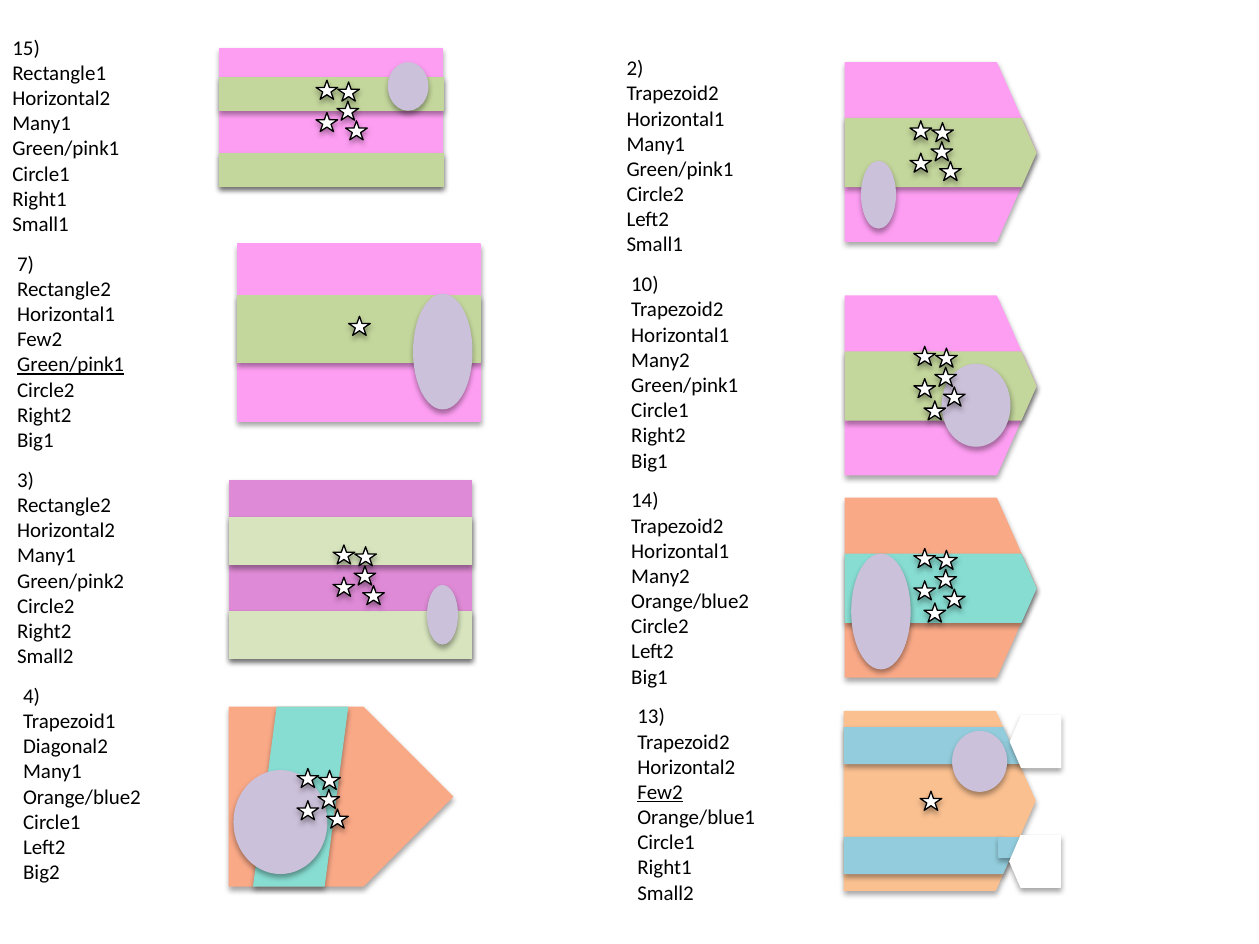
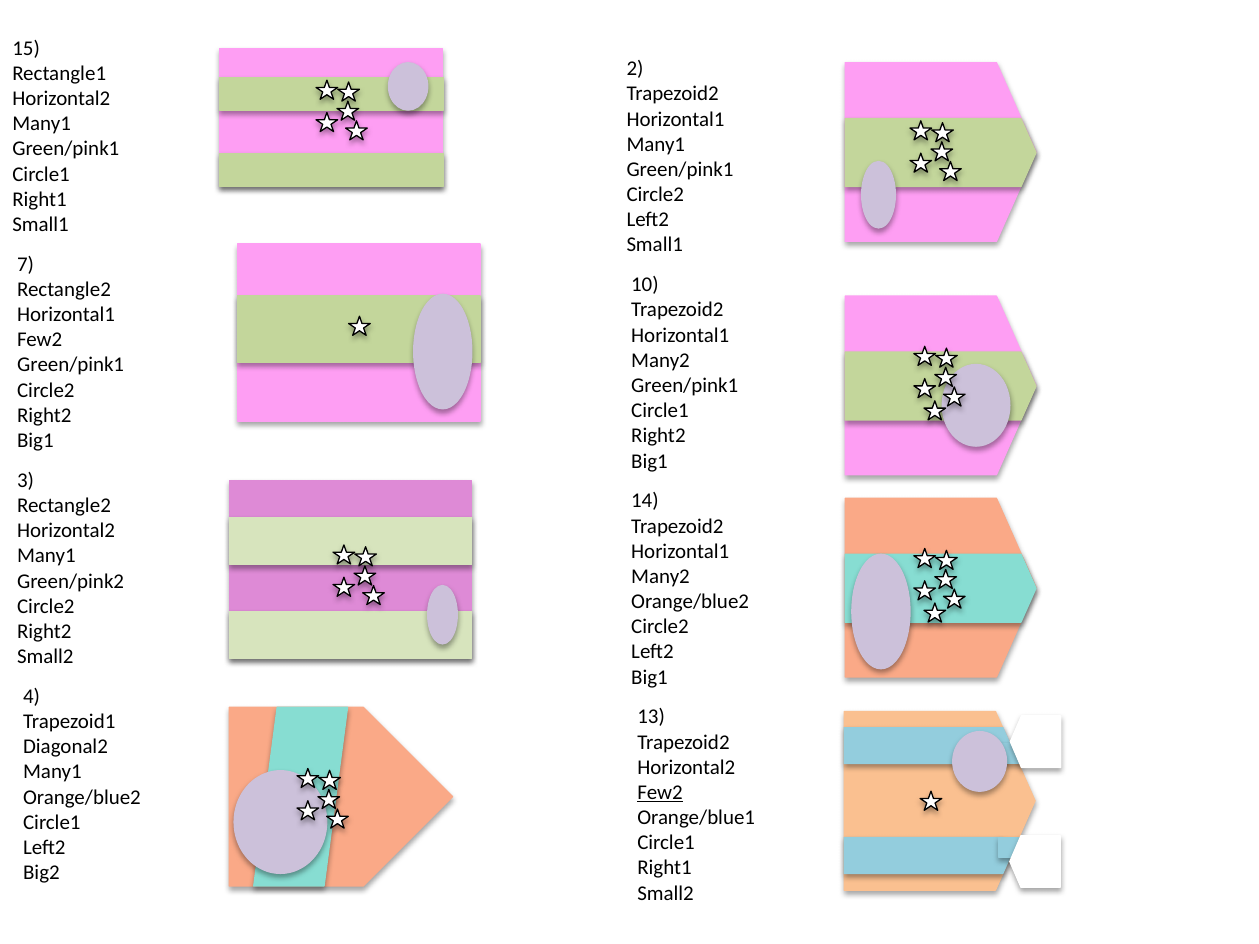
Green/pink1 at (71, 365) underline: present -> none
